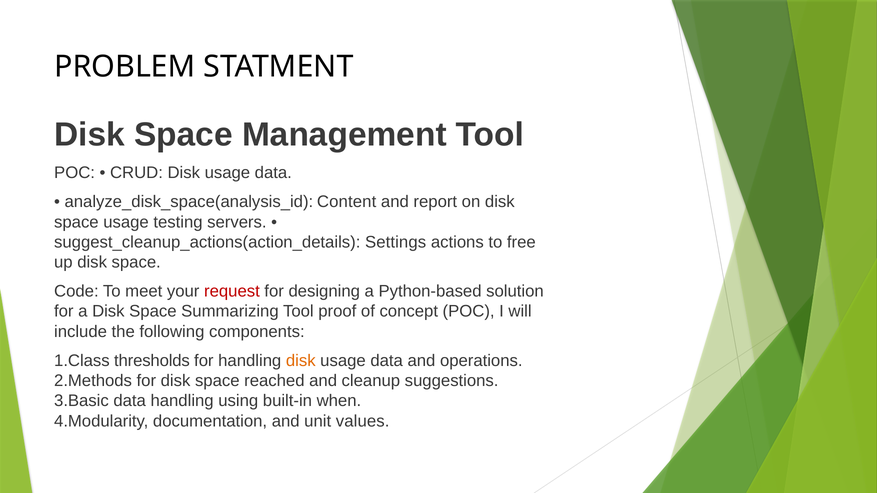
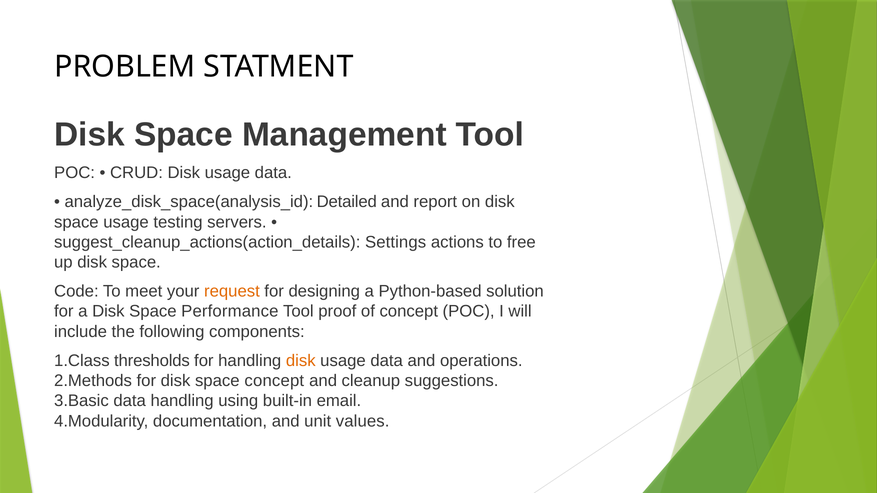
Content: Content -> Detailed
request colour: red -> orange
Summarizing: Summarizing -> Performance
space reached: reached -> concept
when: when -> email
